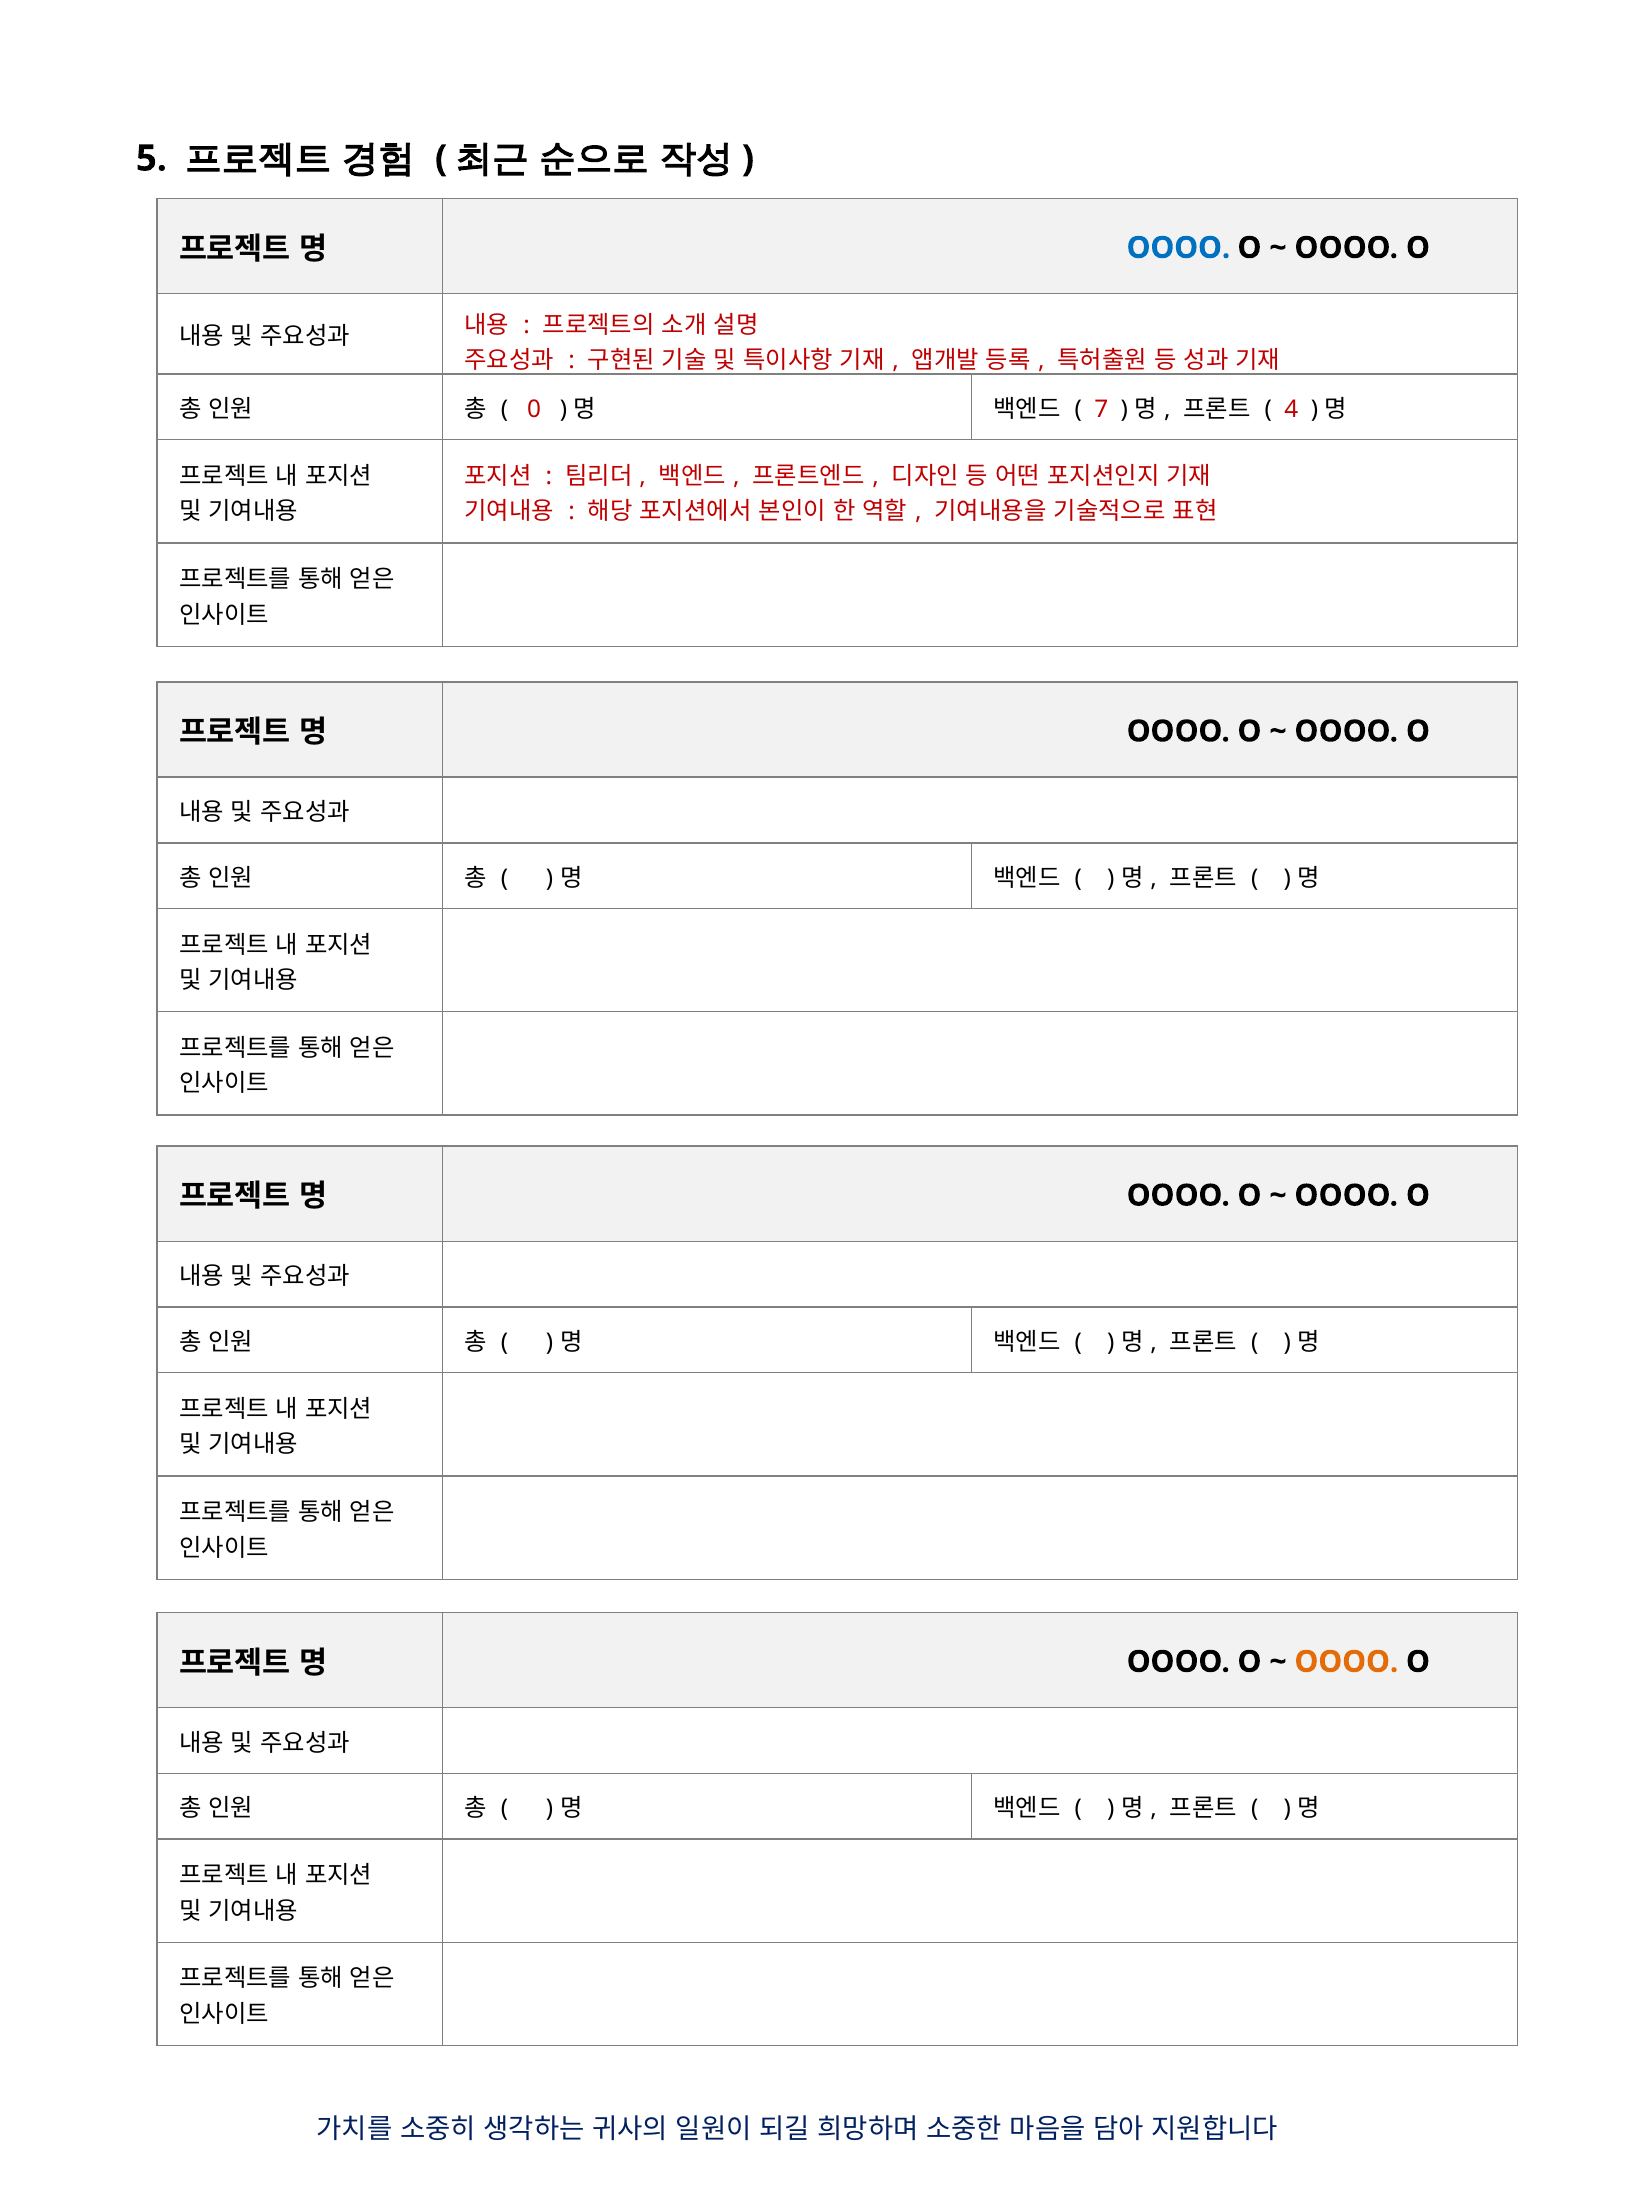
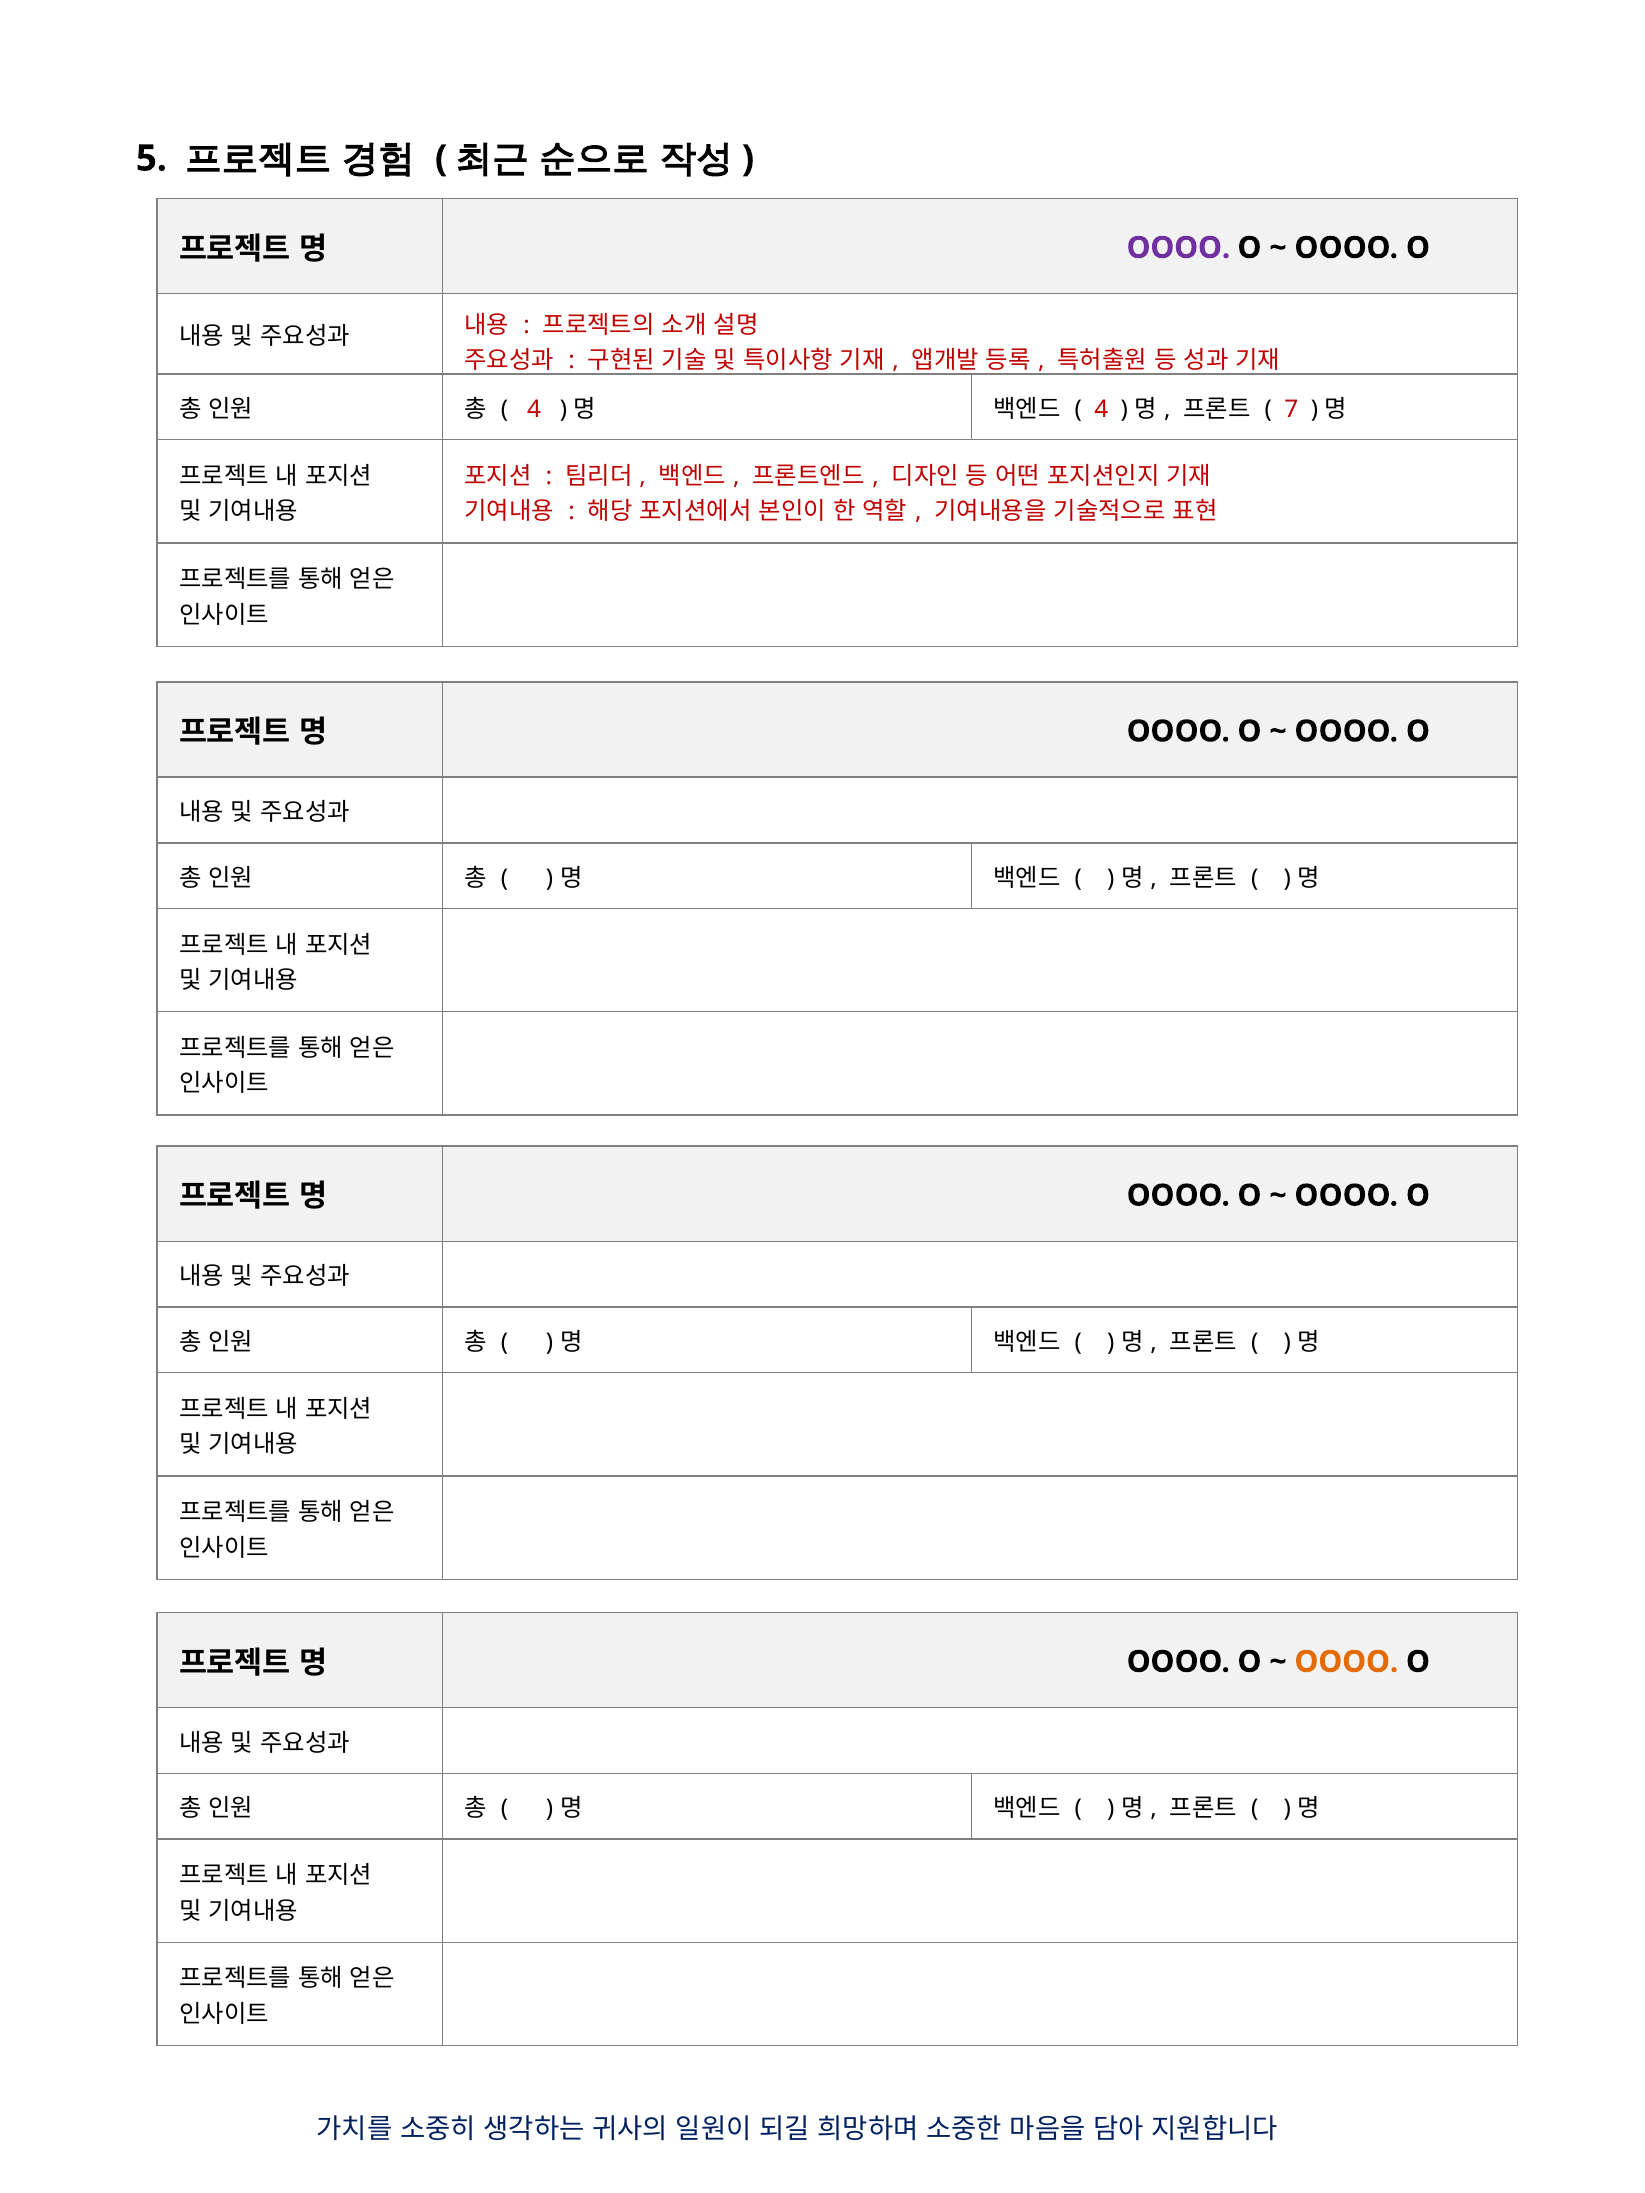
OOOO at (1178, 248) colour: blue -> purple
0 at (534, 409): 0 -> 4
7 at (1101, 409): 7 -> 4
4: 4 -> 7
